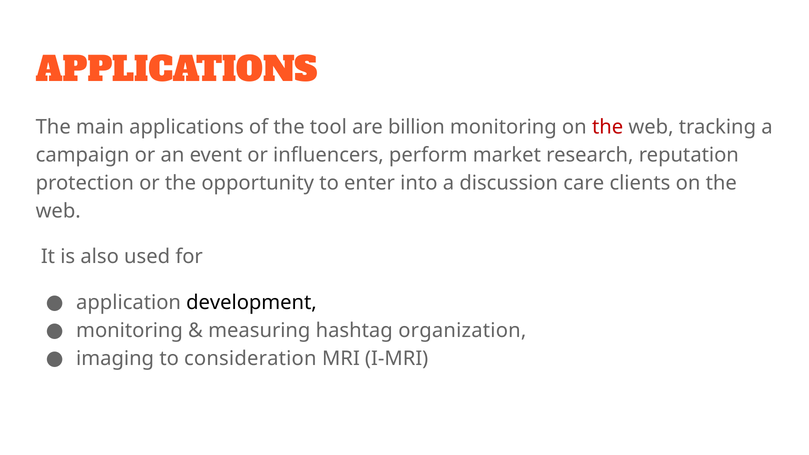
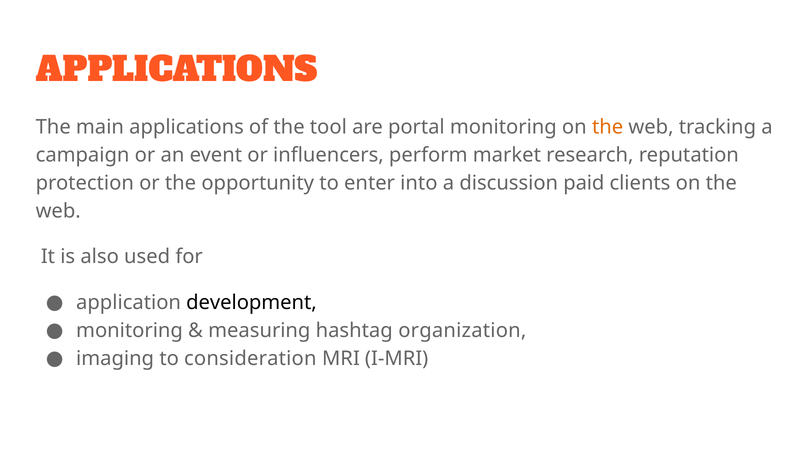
billion: billion -> portal
the at (608, 127) colour: red -> orange
care: care -> paid
